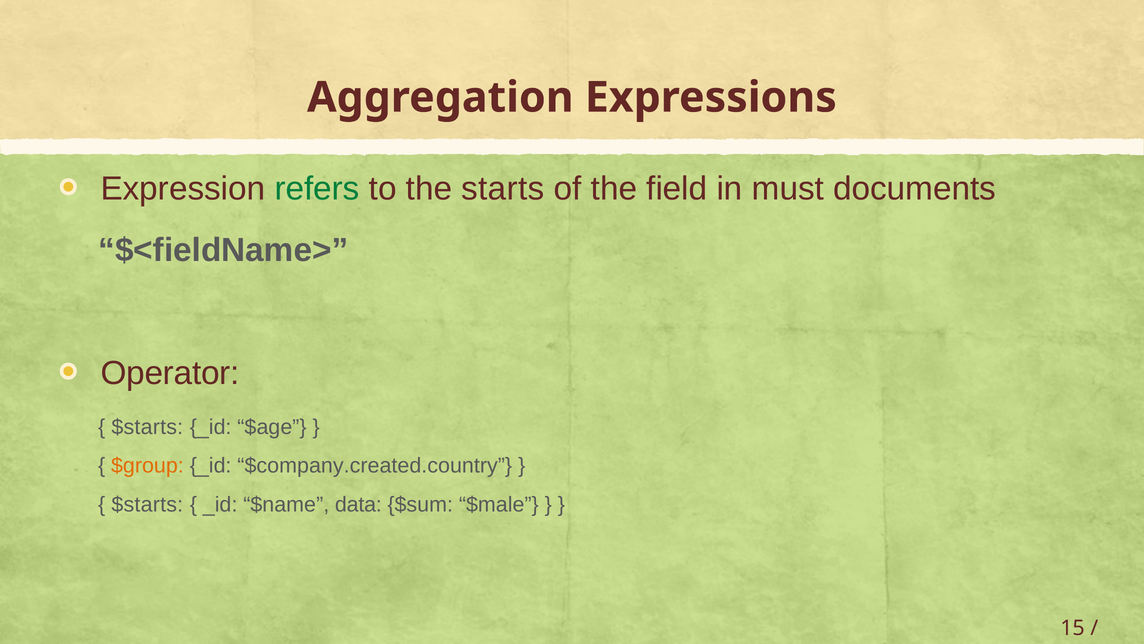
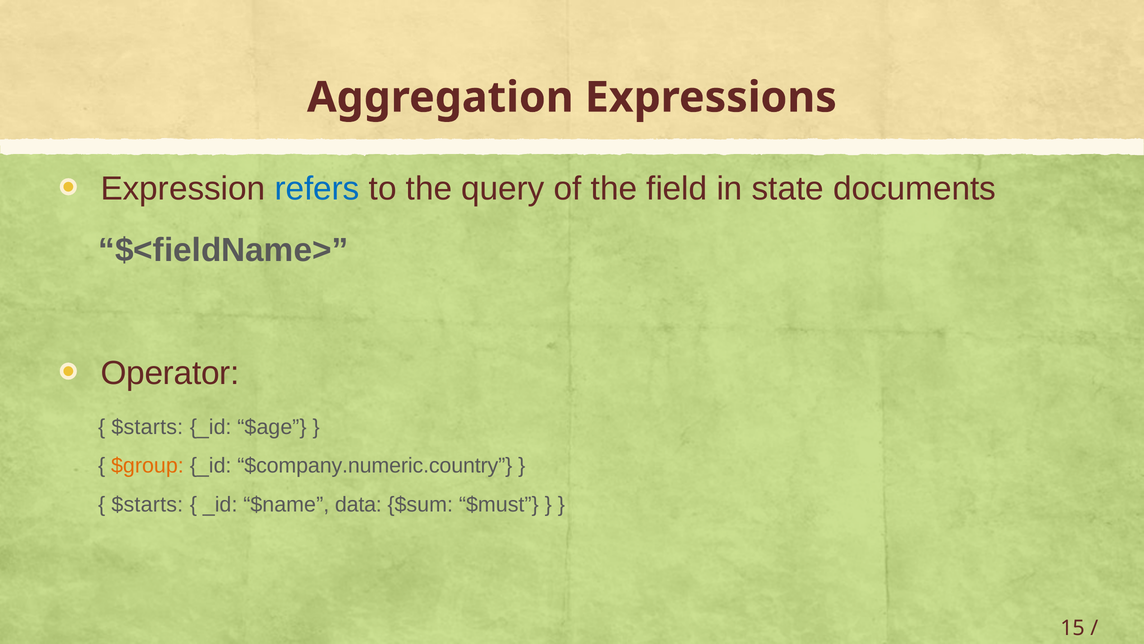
refers colour: green -> blue
starts: starts -> query
must: must -> state
$company.created.country: $company.created.country -> $company.numeric.country
$male: $male -> $must
